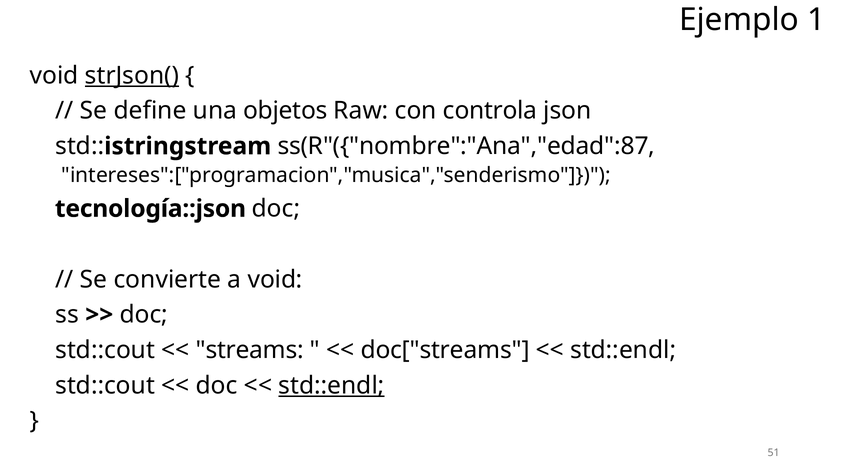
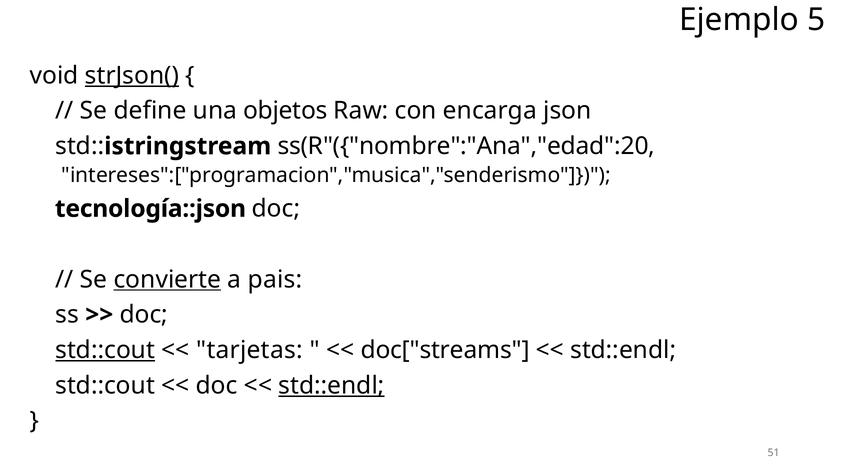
1: 1 -> 5
controla: controla -> encarga
ss(R"({"nombre":"Ana","edad":87: ss(R"({"nombre":"Ana","edad":87 -> ss(R"({"nombre":"Ana","edad":20
convierte underline: none -> present
a void: void -> pais
std::cout at (105, 350) underline: none -> present
streams: streams -> tarjetas
